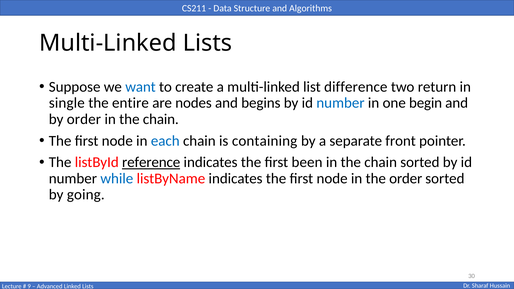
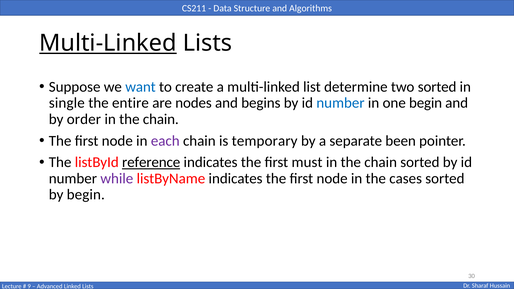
Multi-Linked at (108, 43) underline: none -> present
difference: difference -> determine
two return: return -> sorted
each colour: blue -> purple
containing: containing -> temporary
front: front -> been
been: been -> must
while colour: blue -> purple
the order: order -> cases
by going: going -> begin
